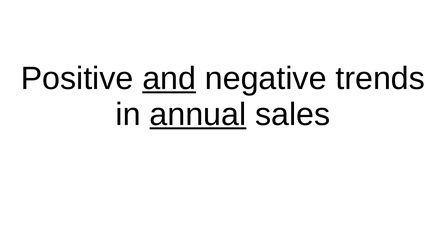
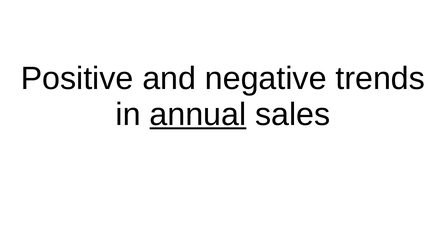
and underline: present -> none
